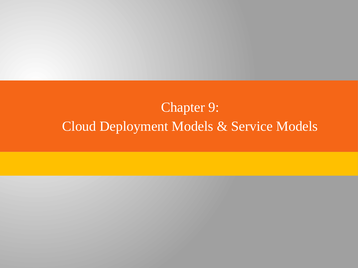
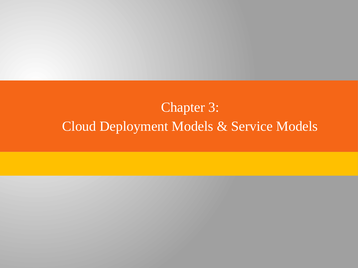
9: 9 -> 3
